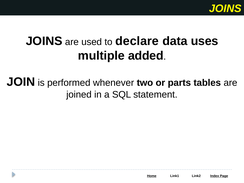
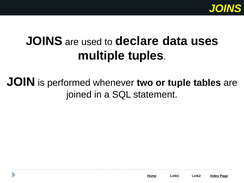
added: added -> tuples
parts: parts -> tuple
